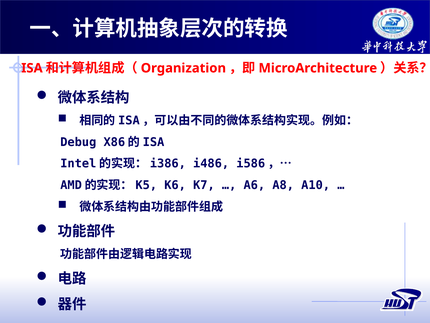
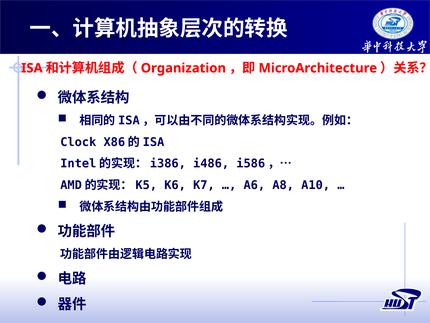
Debug: Debug -> Clock
